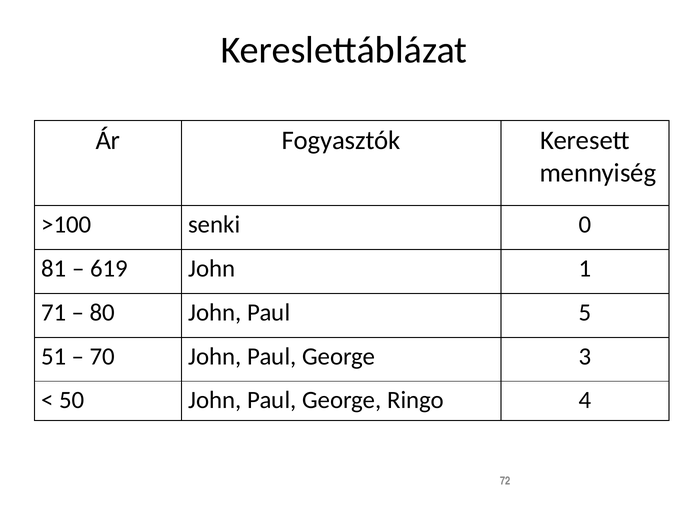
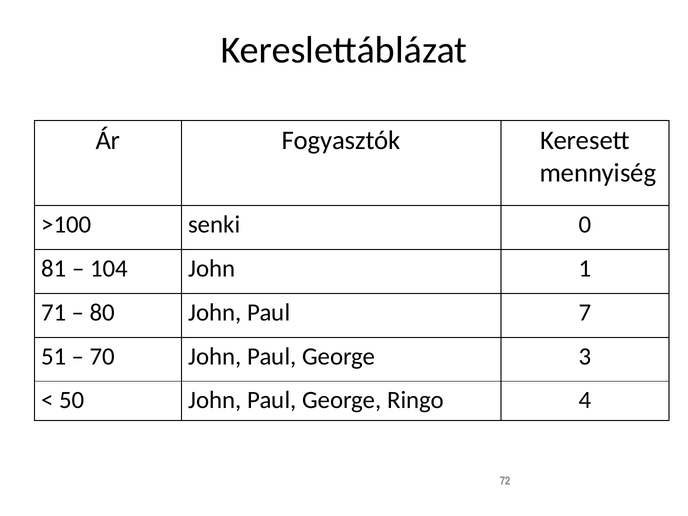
619: 619 -> 104
5: 5 -> 7
